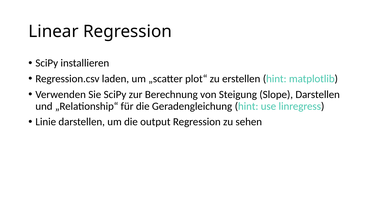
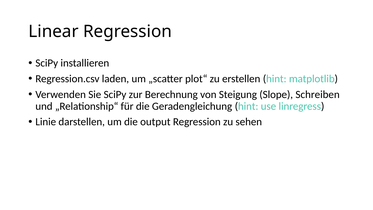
Slope Darstellen: Darstellen -> Schreiben
